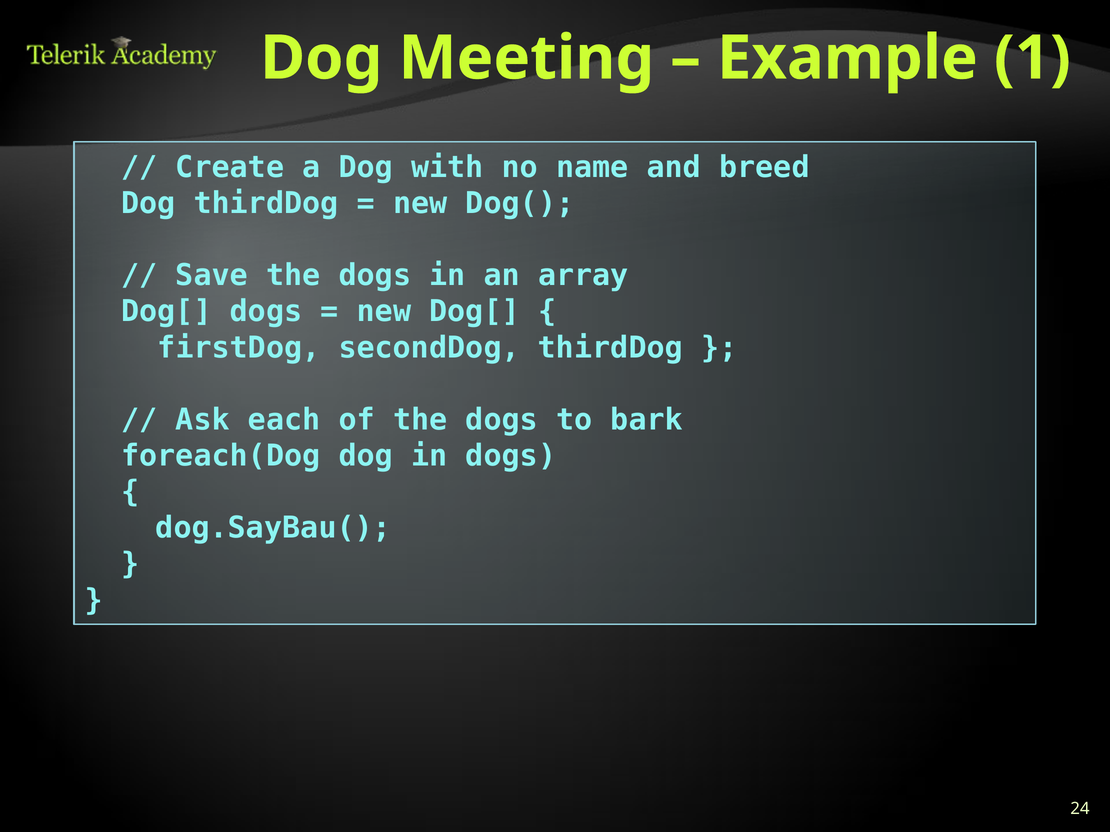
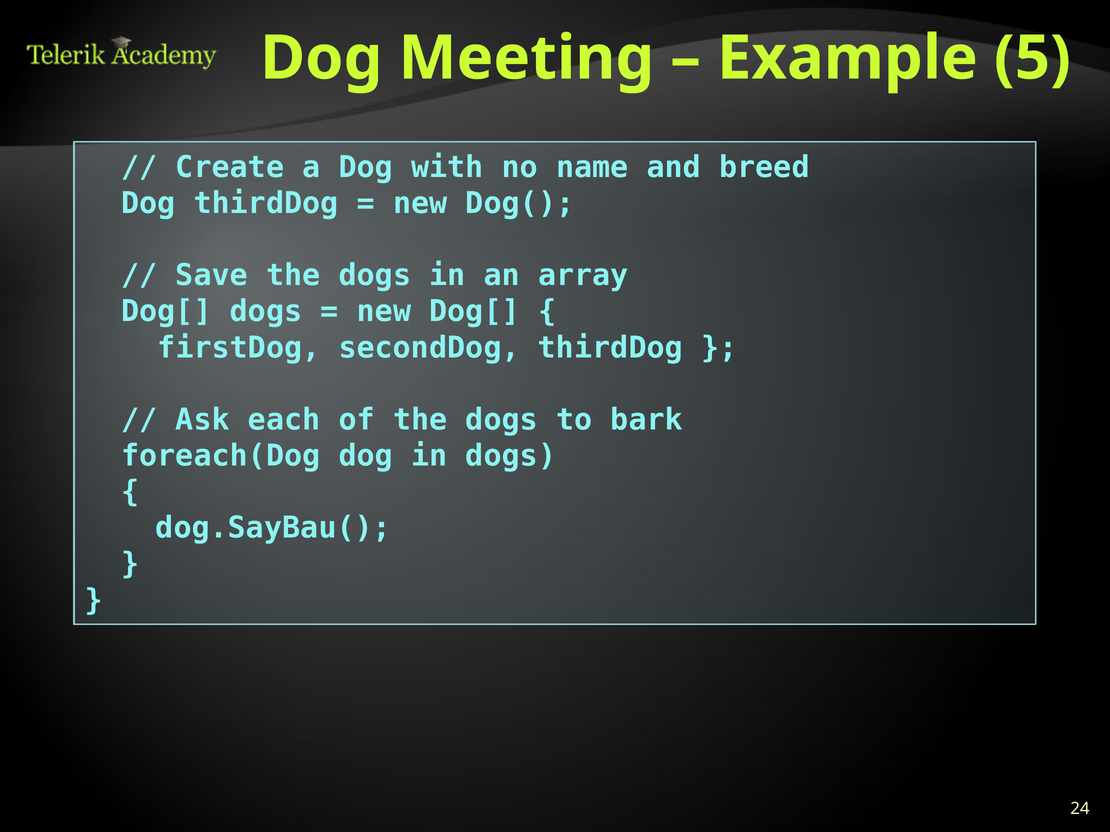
1: 1 -> 5
